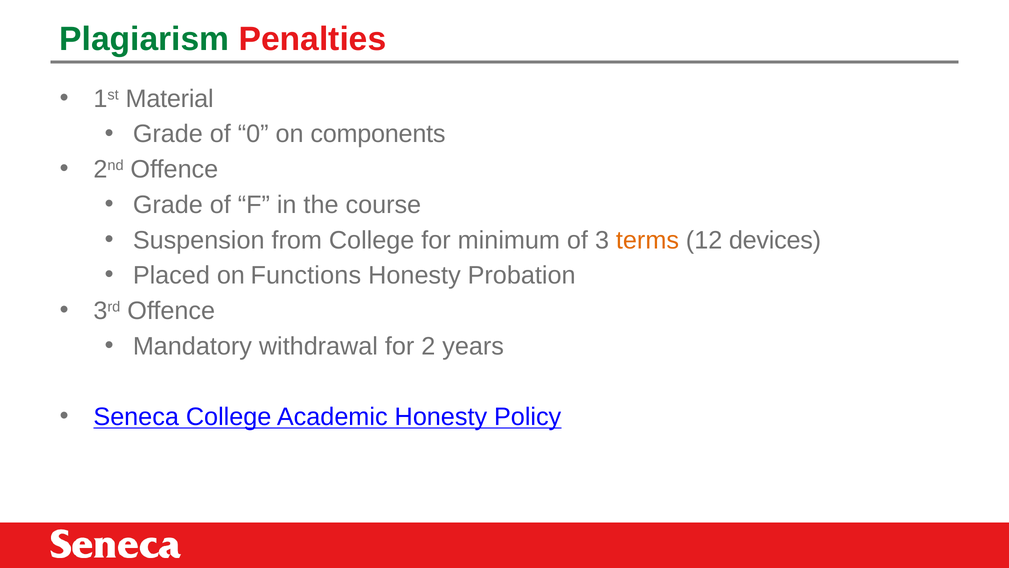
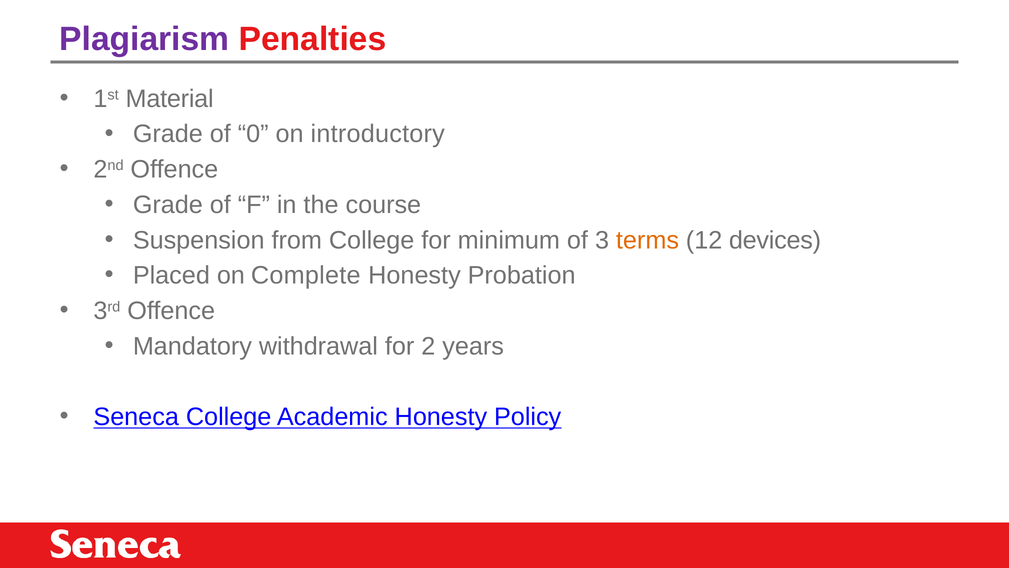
Plagiarism colour: green -> purple
components: components -> introductory
Functions: Functions -> Complete
